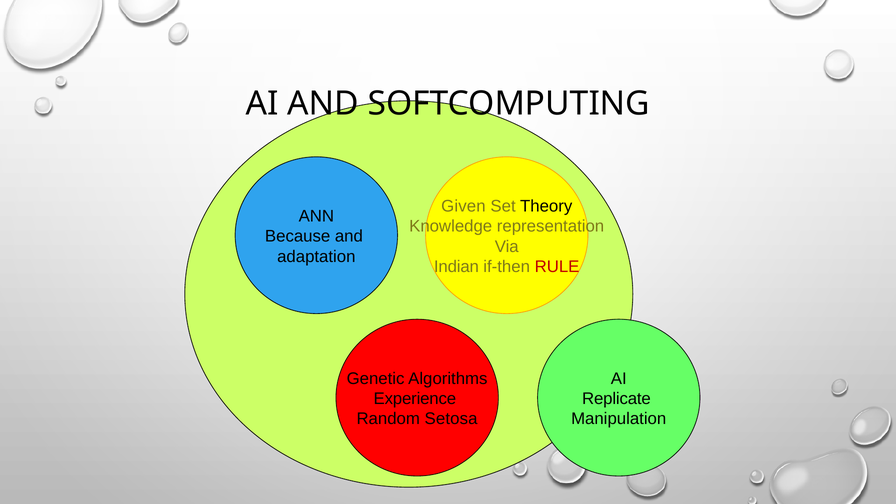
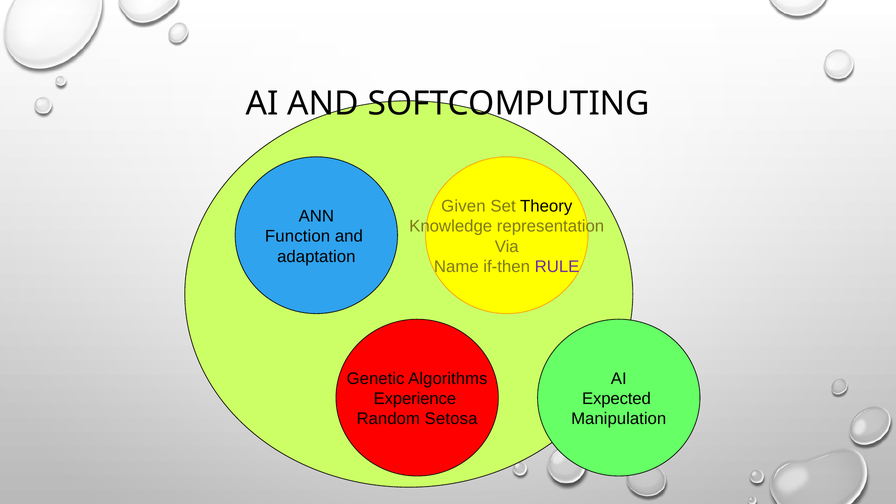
Because: Because -> Function
Indian: Indian -> Name
RULE colour: red -> purple
Replicate: Replicate -> Expected
